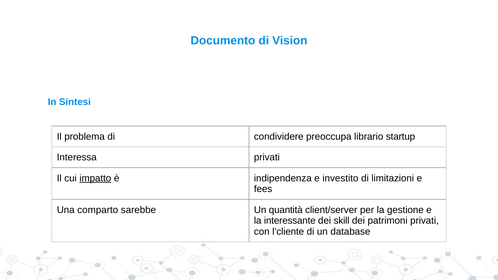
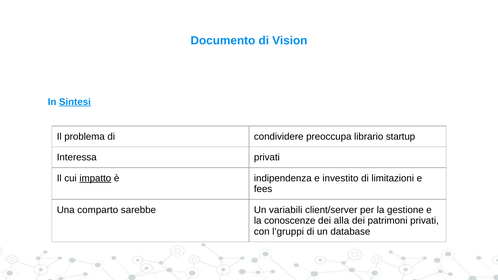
Sintesi underline: none -> present
quantità: quantità -> variabili
interessante: interessante -> conoscenze
skill: skill -> alla
l’cliente: l’cliente -> l’gruppi
